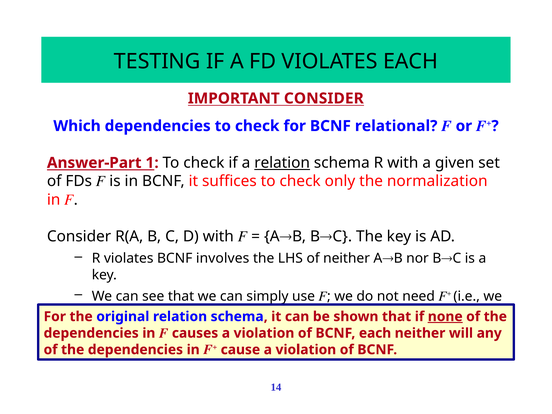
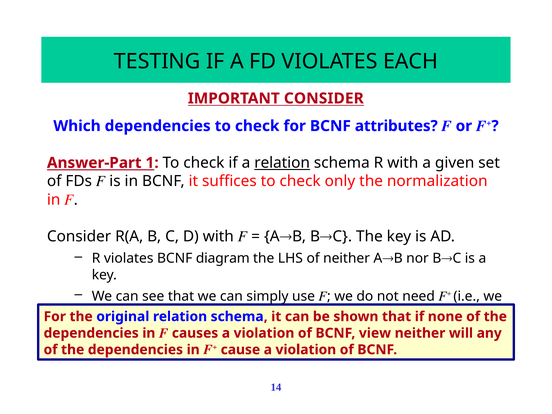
relational: relational -> attributes
involves: involves -> diagram
none underline: present -> none
BCNF each: each -> view
